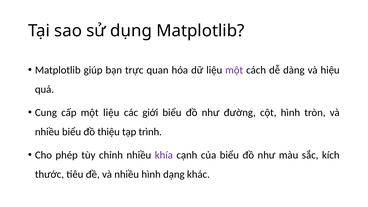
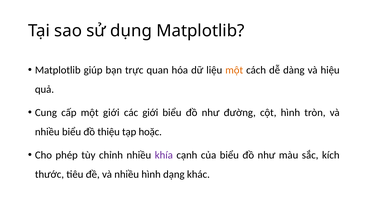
một at (234, 70) colour: purple -> orange
một liệu: liệu -> giới
trình: trình -> hoặc
